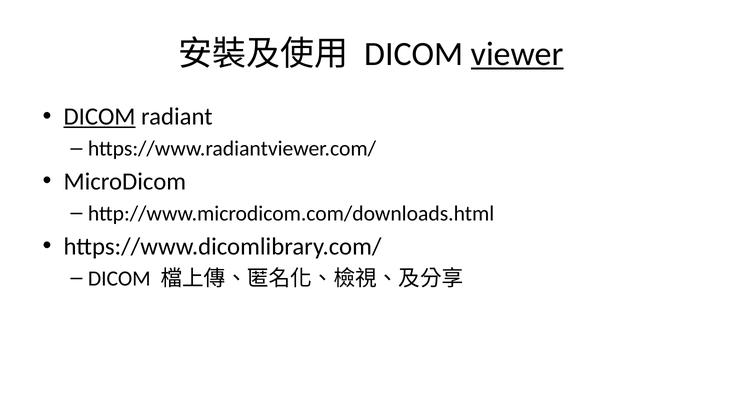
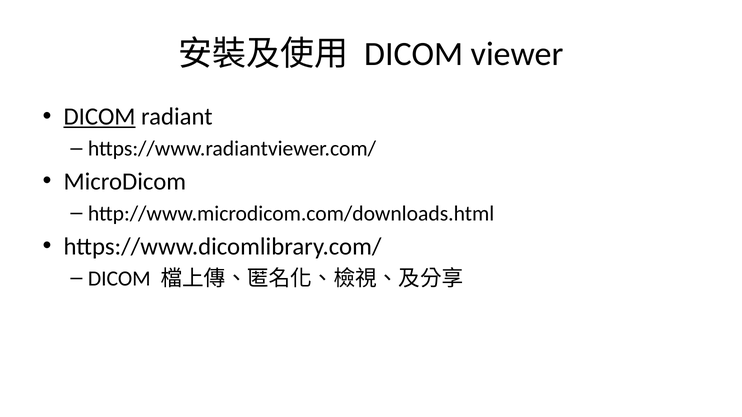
viewer underline: present -> none
